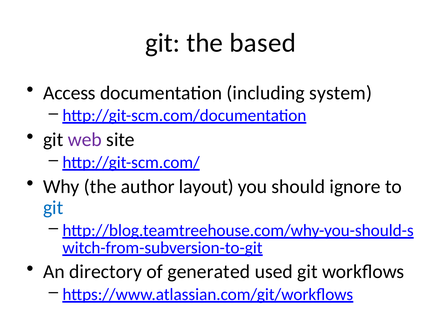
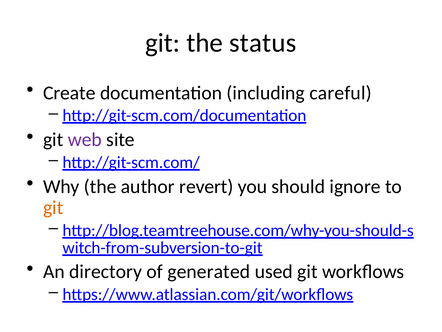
based: based -> status
Access: Access -> Create
system: system -> careful
layout: layout -> revert
git at (53, 207) colour: blue -> orange
